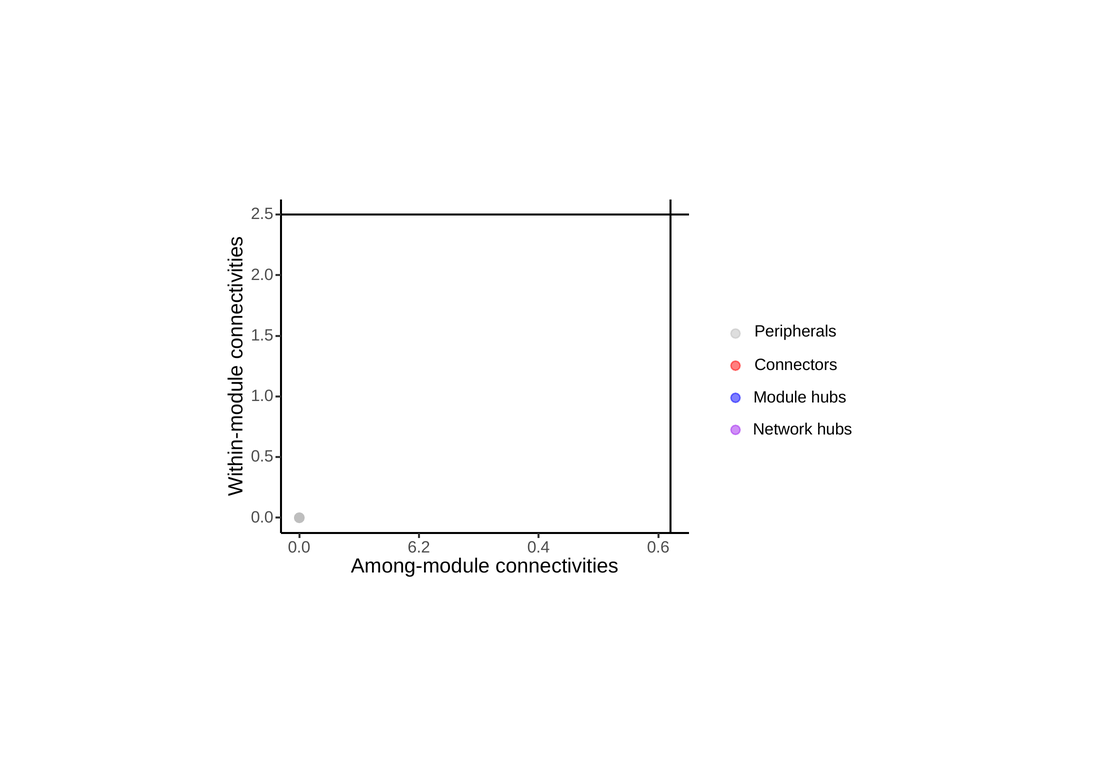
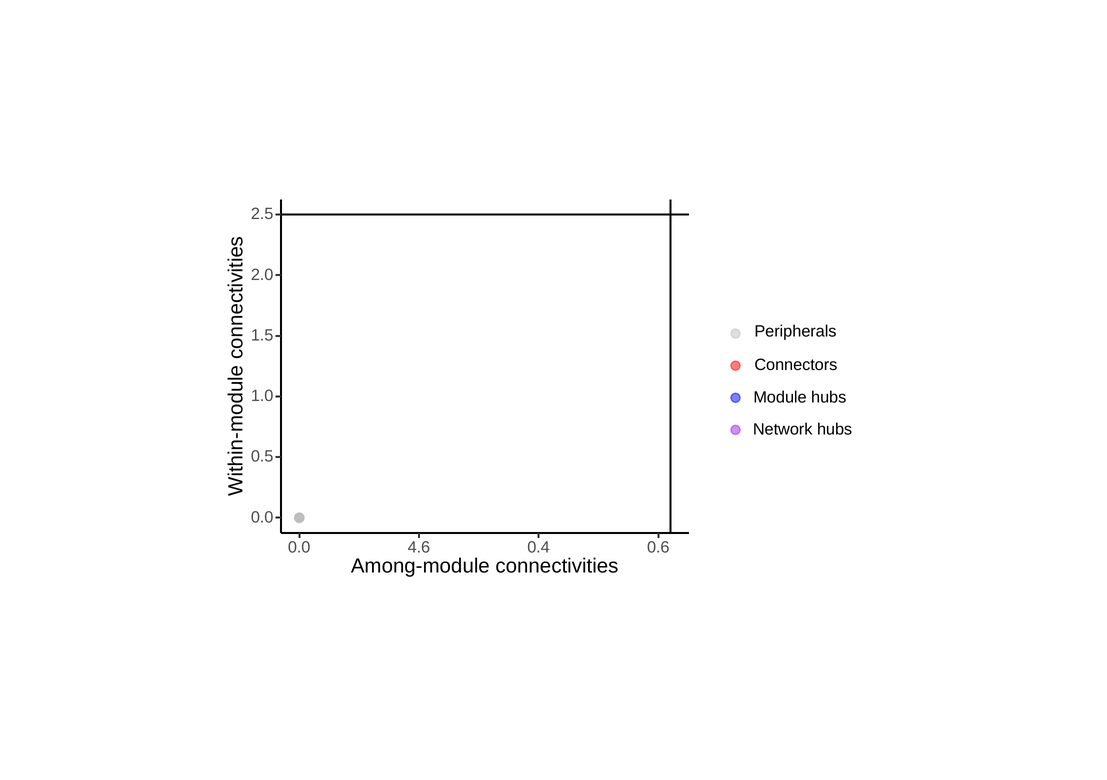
6.2: 6.2 -> 4.6
